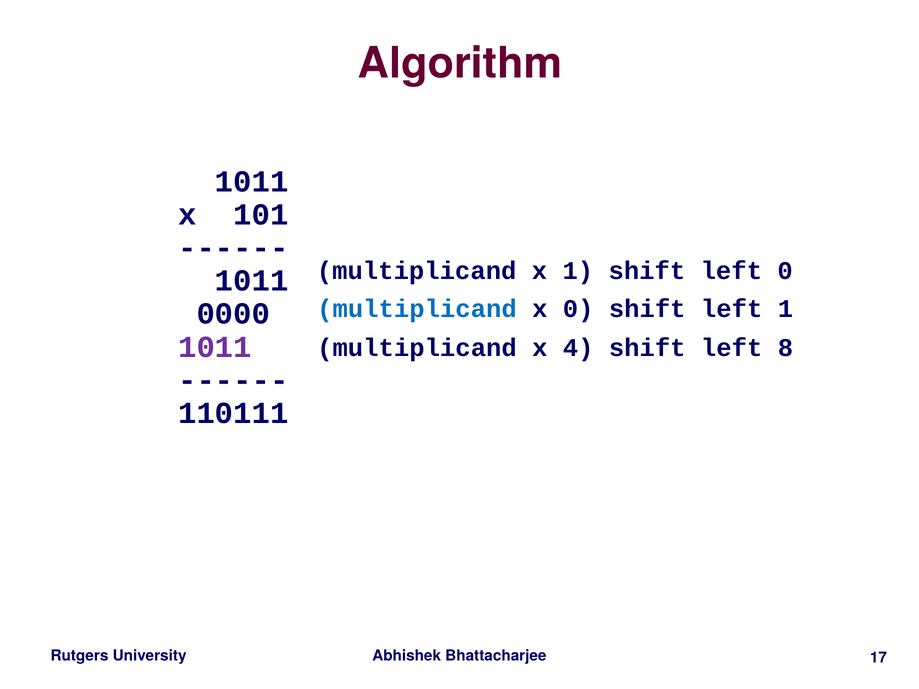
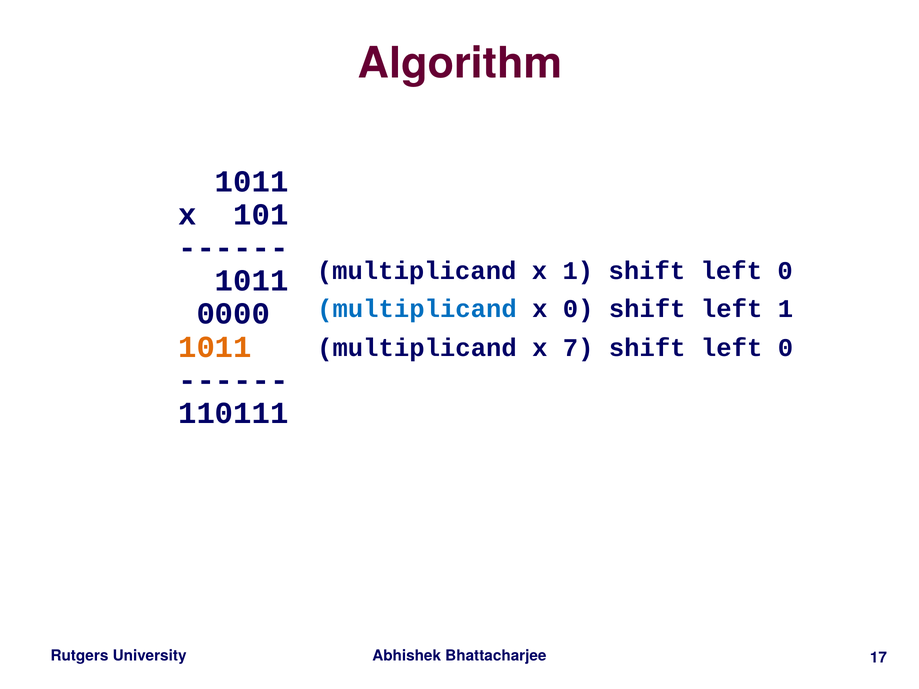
1011 at (215, 347) colour: purple -> orange
4: 4 -> 7
8 at (785, 348): 8 -> 0
